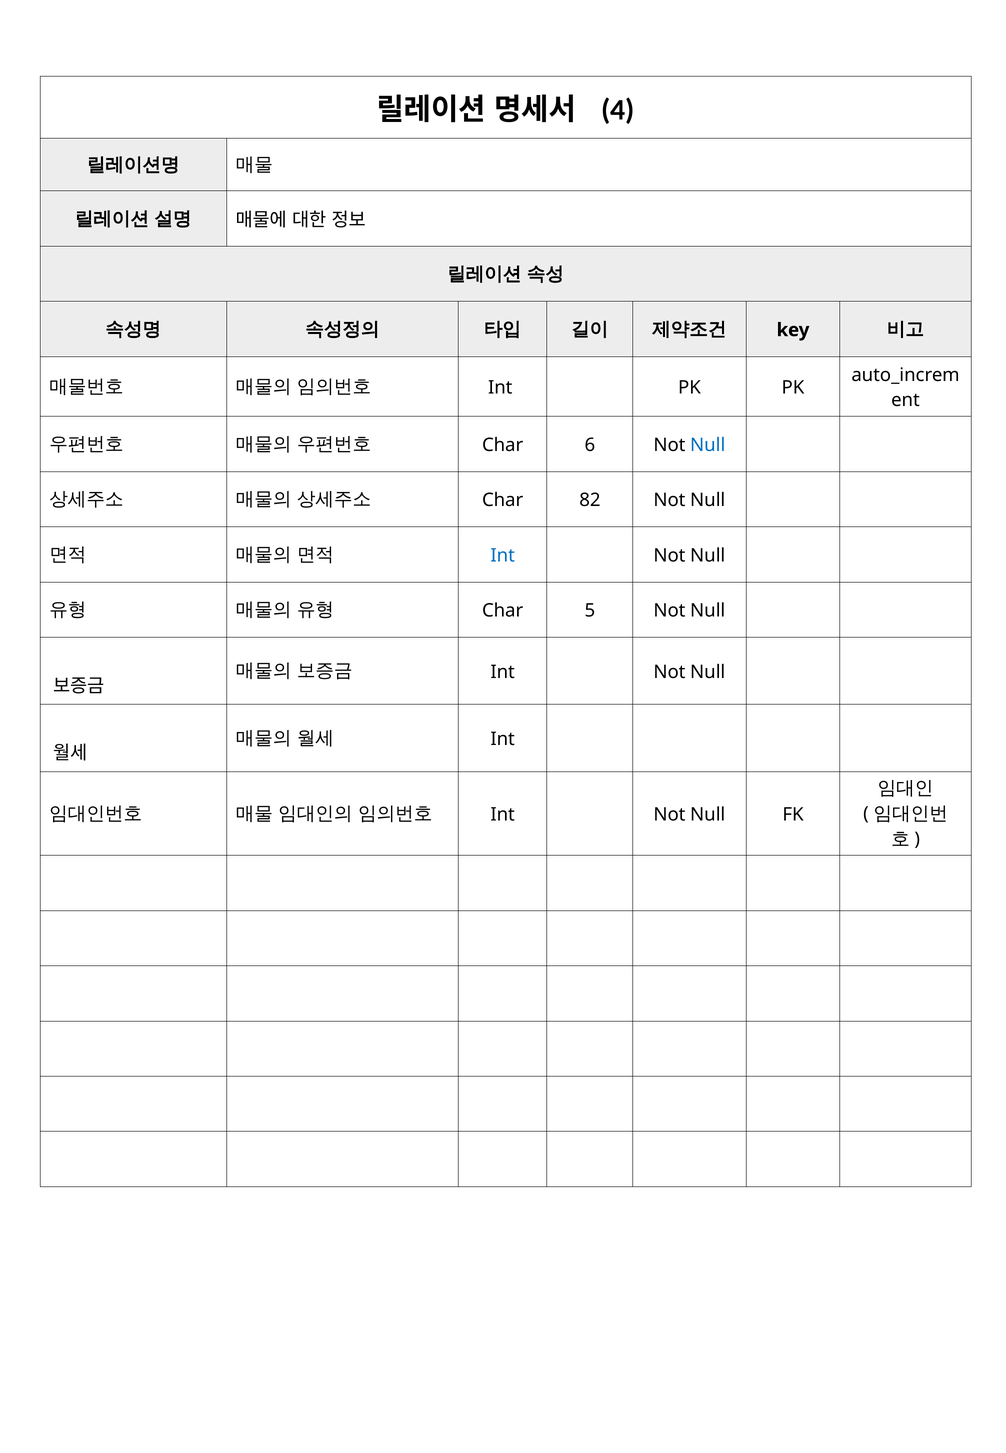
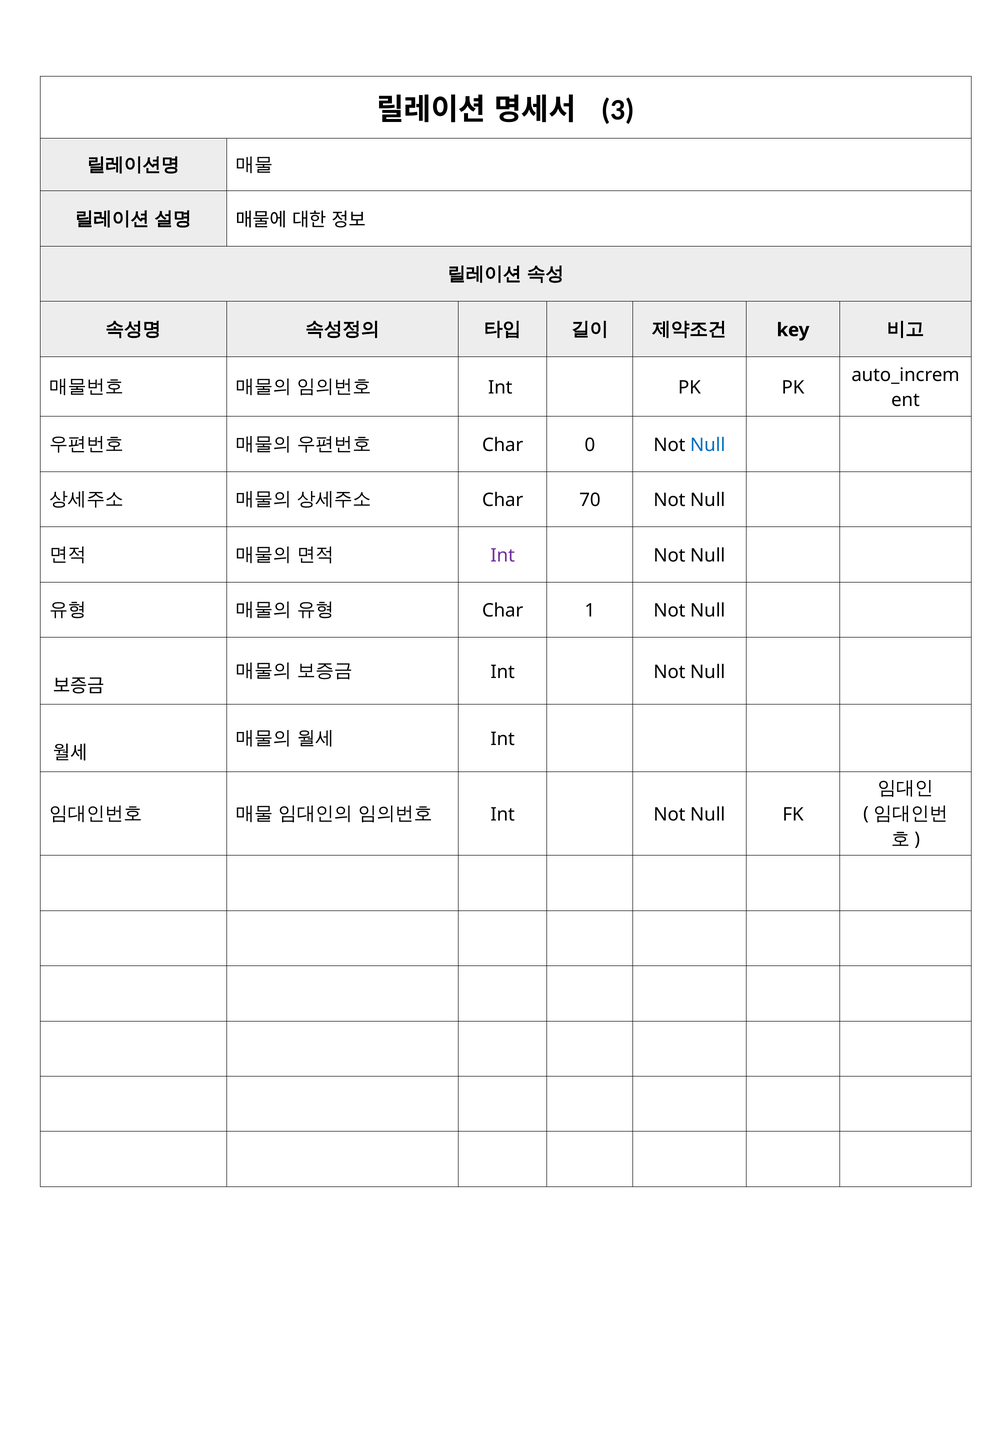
4: 4 -> 3
6: 6 -> 0
82: 82 -> 70
Int at (503, 556) colour: blue -> purple
5: 5 -> 1
